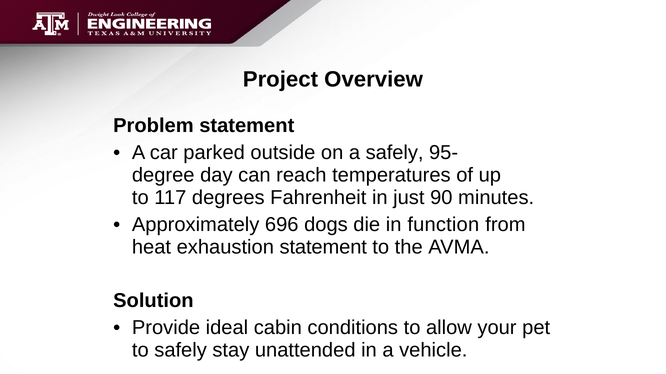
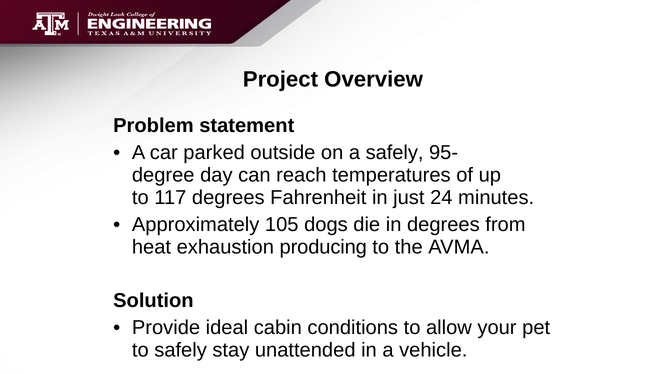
90: 90 -> 24
696: 696 -> 105
in function: function -> degrees
exhaustion statement: statement -> producing
